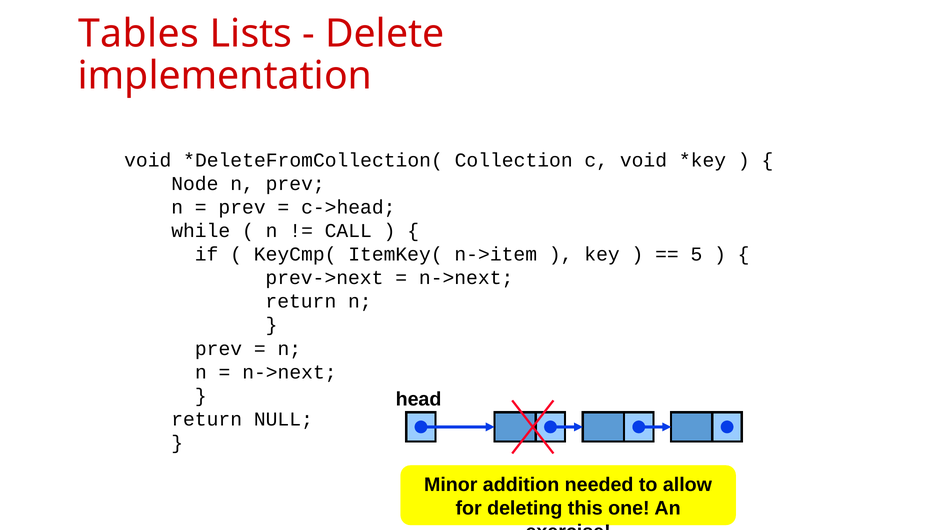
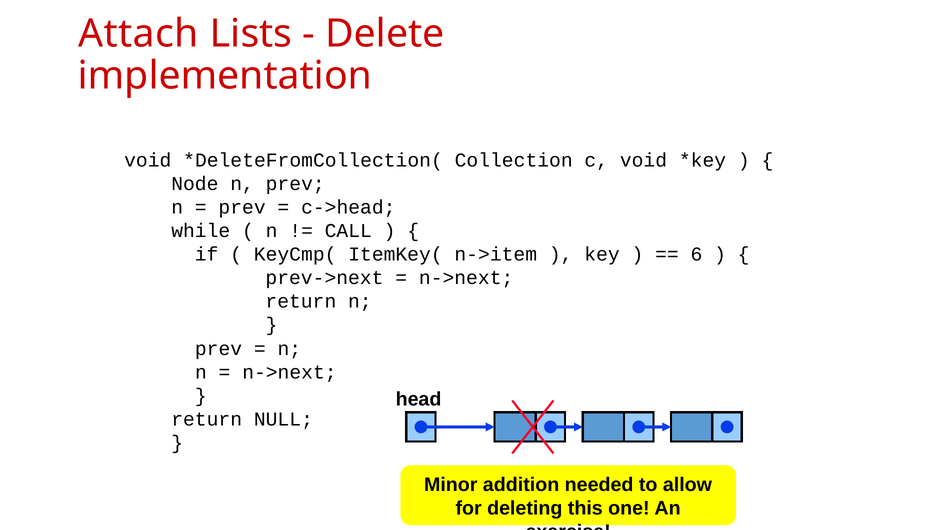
Tables: Tables -> Attach
5: 5 -> 6
